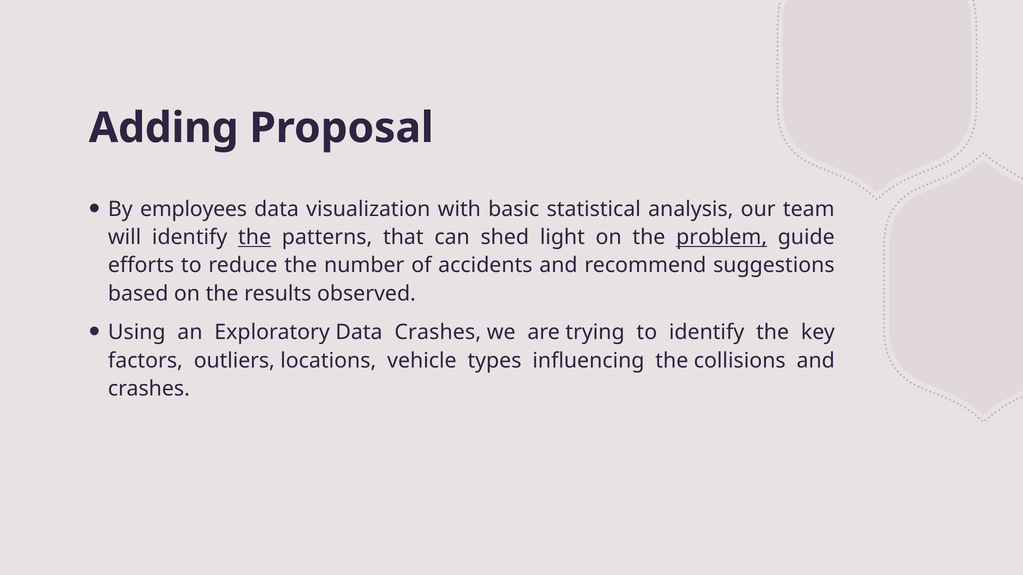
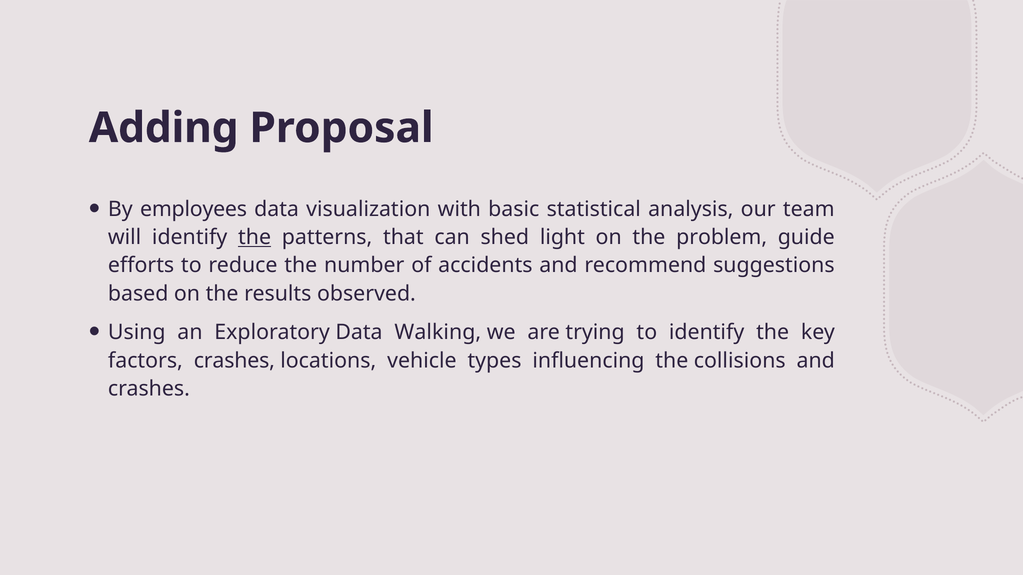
problem underline: present -> none
Data Crashes: Crashes -> Walking
factors outliers: outliers -> crashes
